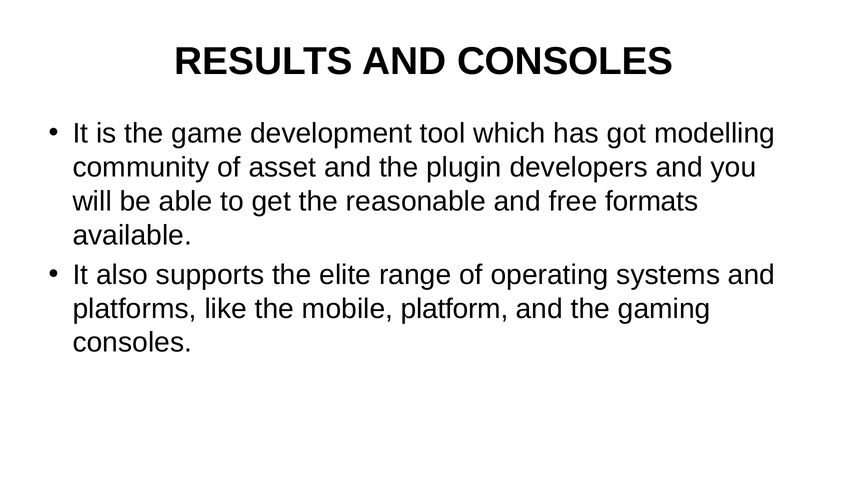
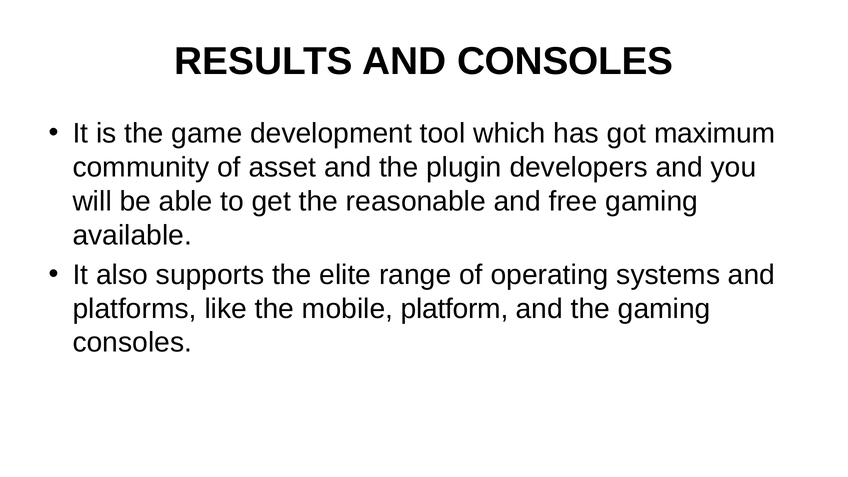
modelling: modelling -> maximum
free formats: formats -> gaming
